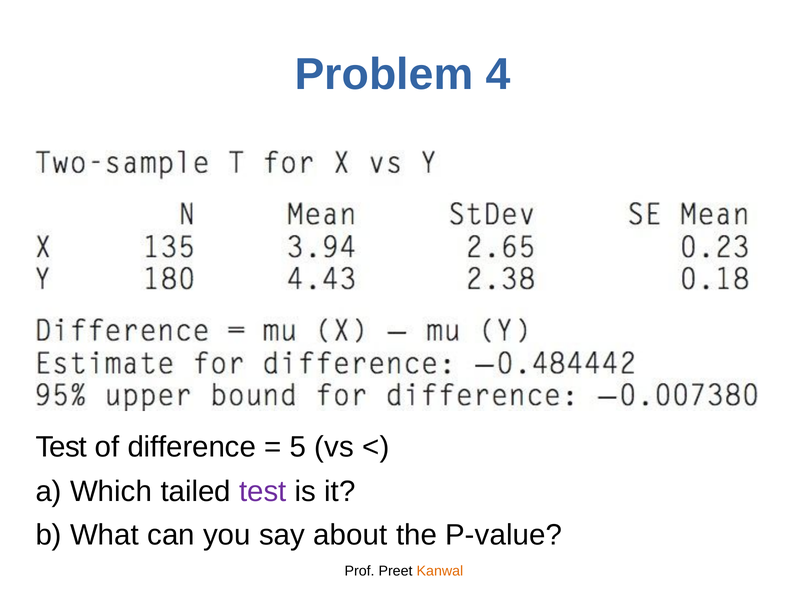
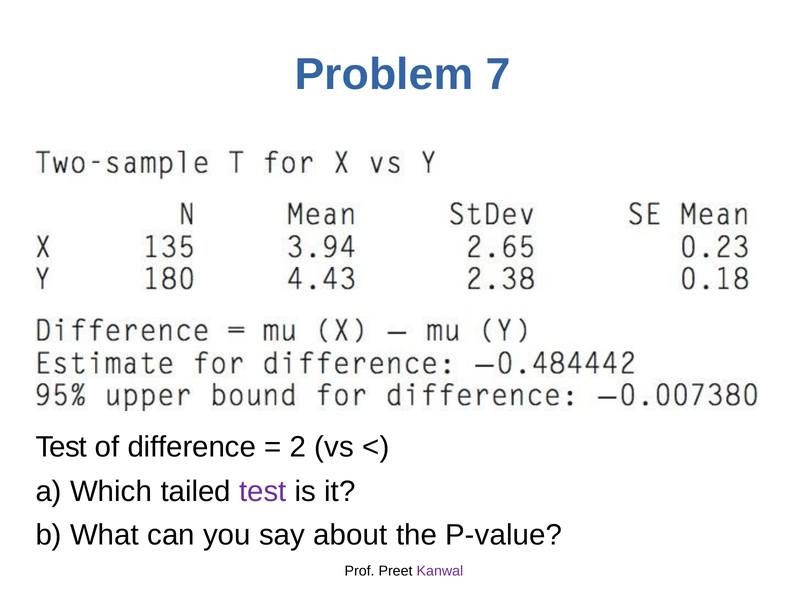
4: 4 -> 7
5: 5 -> 2
Kanwal colour: orange -> purple
